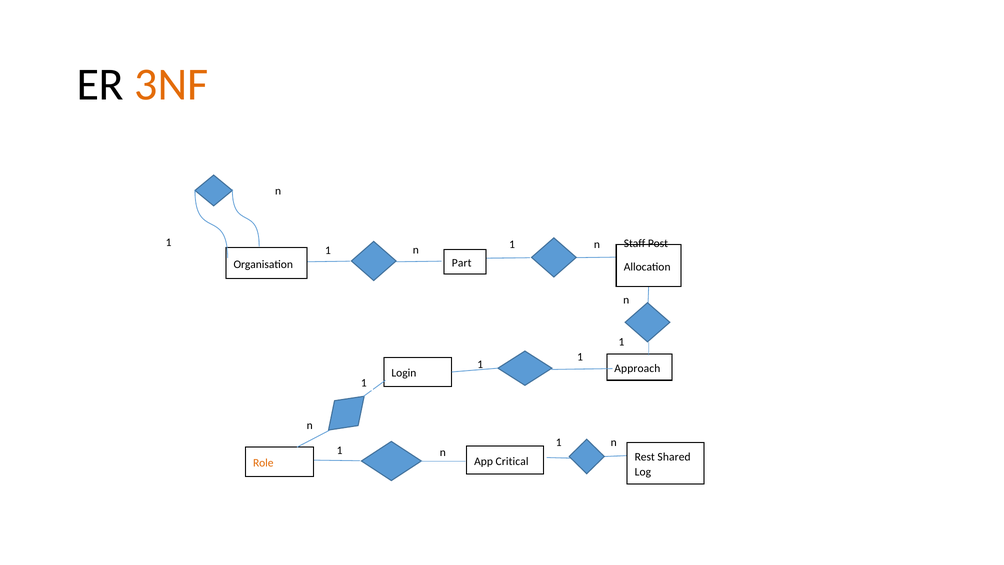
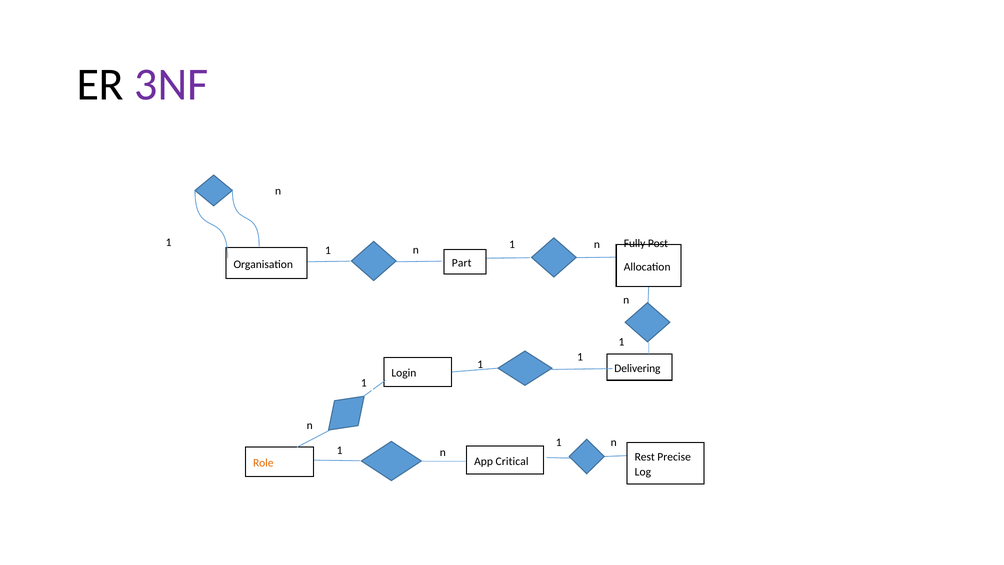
3NF colour: orange -> purple
Staff: Staff -> Fully
Approach: Approach -> Delivering
Shared: Shared -> Precise
